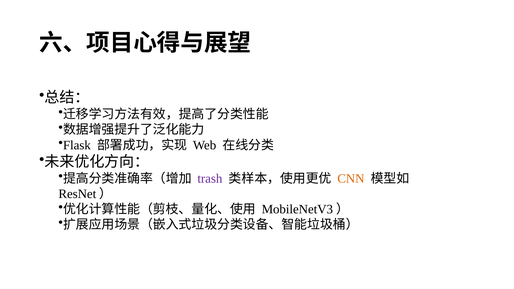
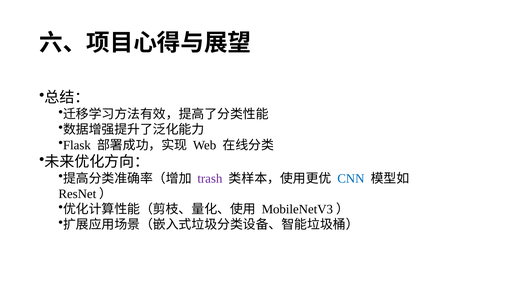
CNN colour: orange -> blue
